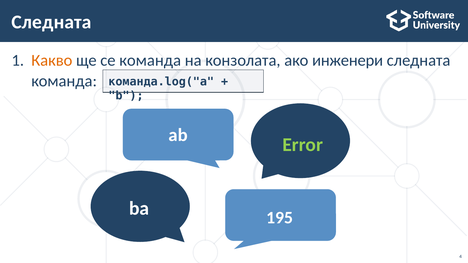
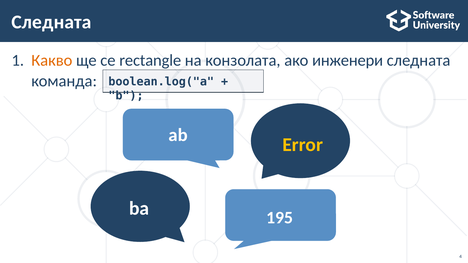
се команда: команда -> rectangle
команда.log("a: команда.log("a -> boolean.log("a
Error colour: light green -> yellow
